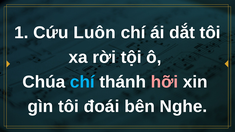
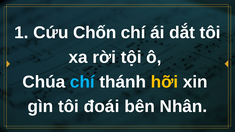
Luôn: Luôn -> Chốn
hỡi colour: pink -> yellow
Nghe: Nghe -> Nhân
